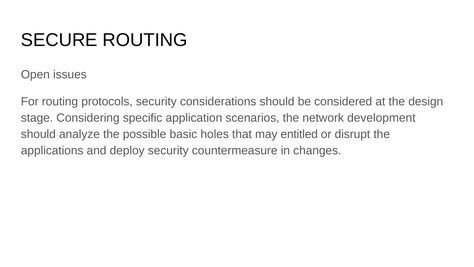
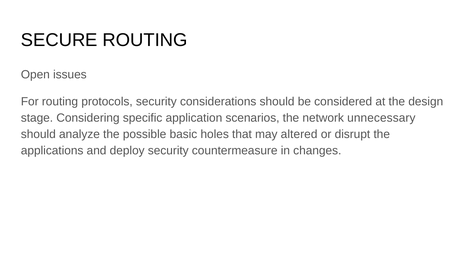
development: development -> unnecessary
entitled: entitled -> altered
